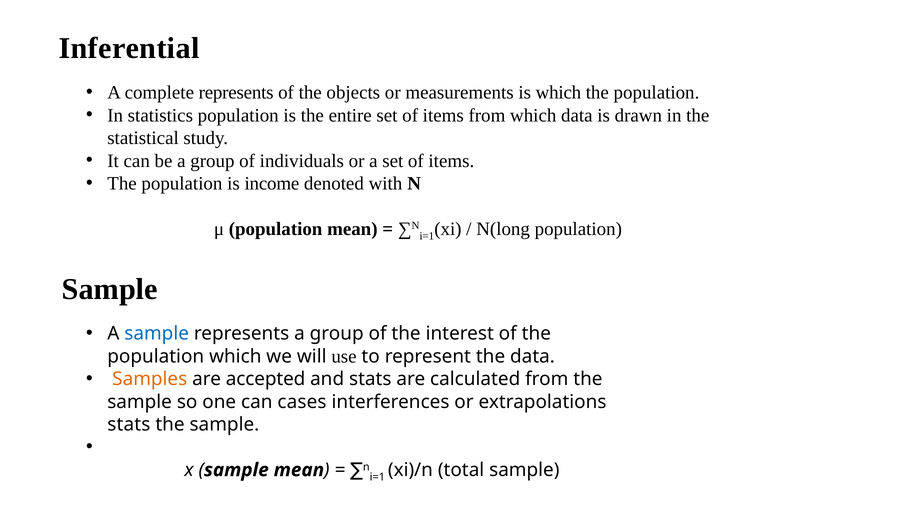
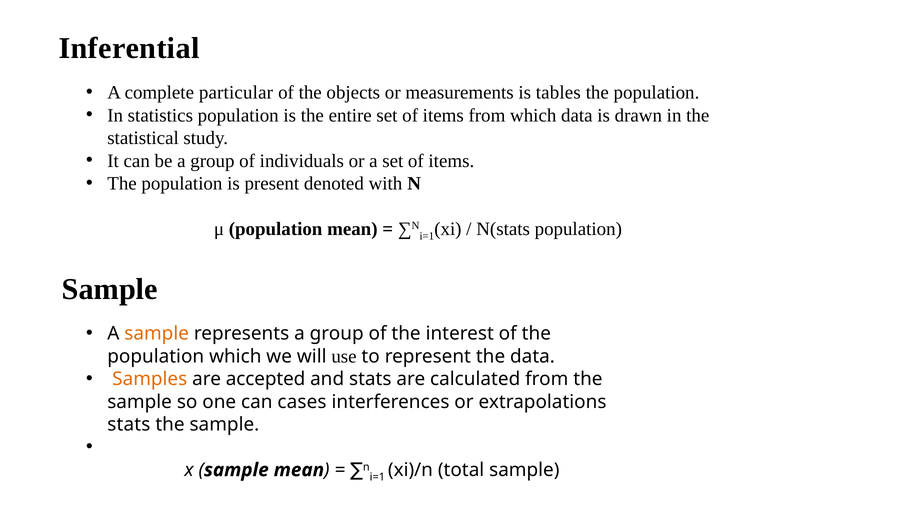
complete represents: represents -> particular
is which: which -> tables
income: income -> present
N(long: N(long -> N(stats
sample at (157, 333) colour: blue -> orange
